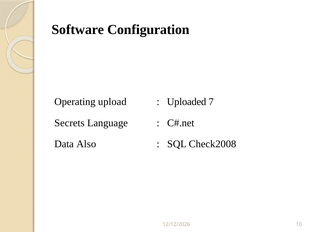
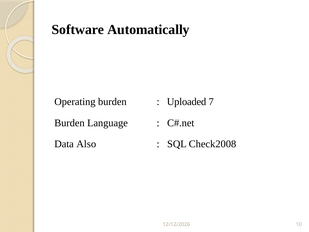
Configuration: Configuration -> Automatically
Operating upload: upload -> burden
Secrets at (69, 123): Secrets -> Burden
